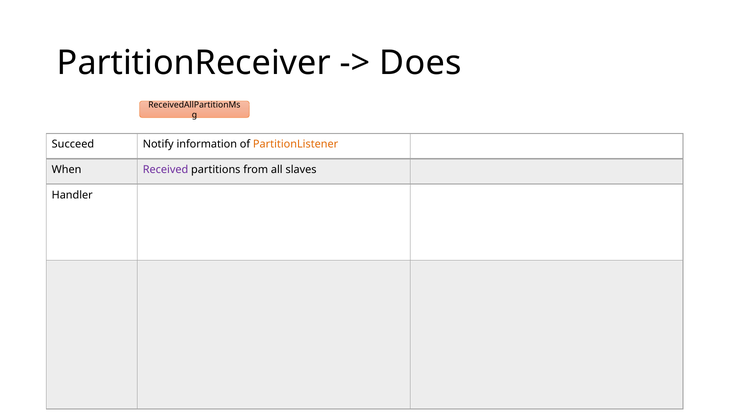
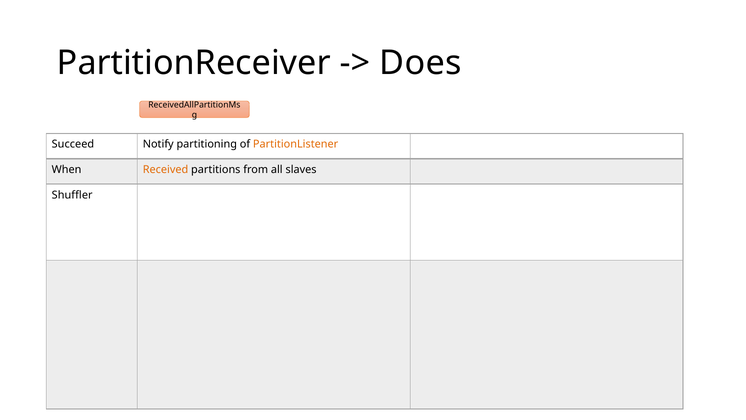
information: information -> partitioning
Received colour: purple -> orange
Handler: Handler -> Shuffler
